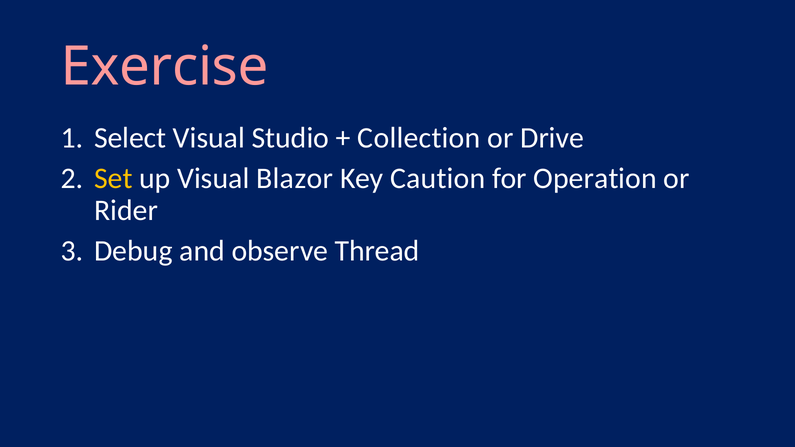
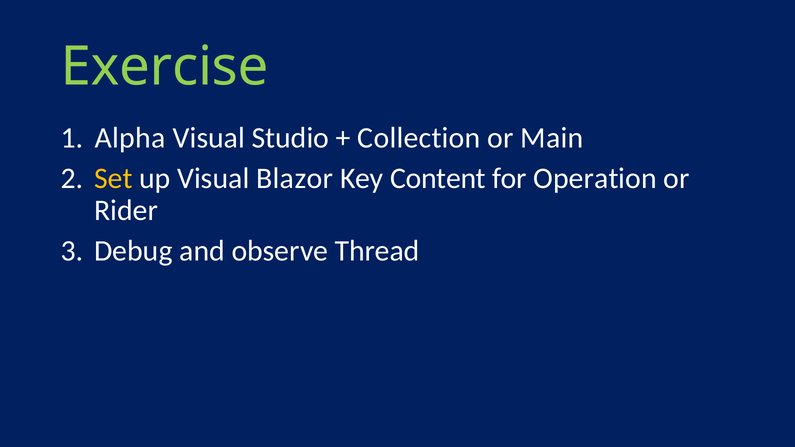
Exercise colour: pink -> light green
Select: Select -> Alpha
Drive: Drive -> Main
Caution: Caution -> Content
